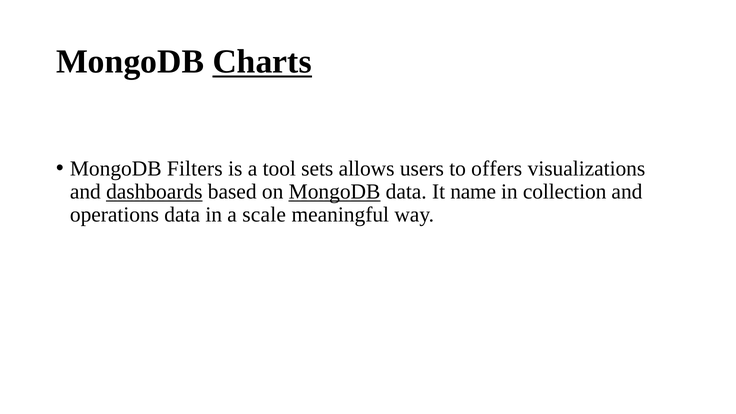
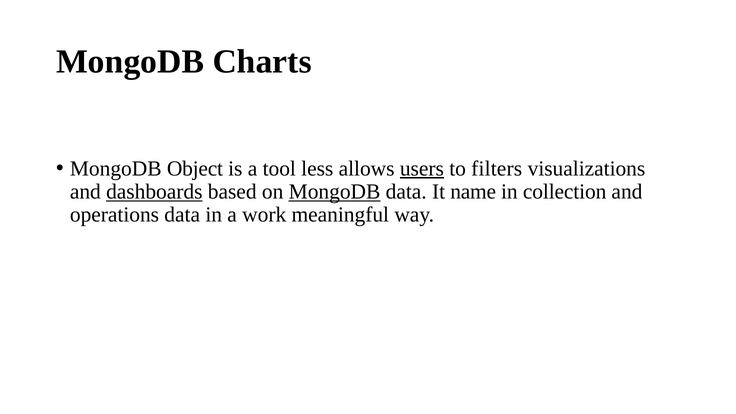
Charts underline: present -> none
Filters: Filters -> Object
sets: sets -> less
users underline: none -> present
offers: offers -> filters
scale: scale -> work
